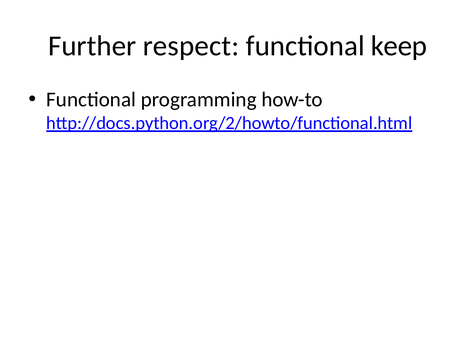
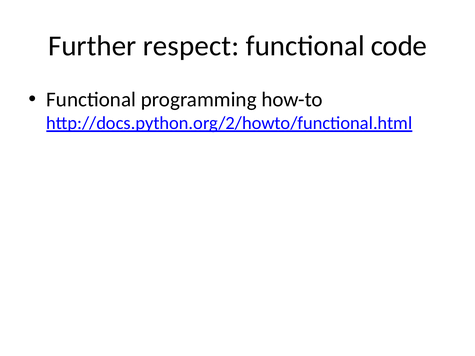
keep: keep -> code
